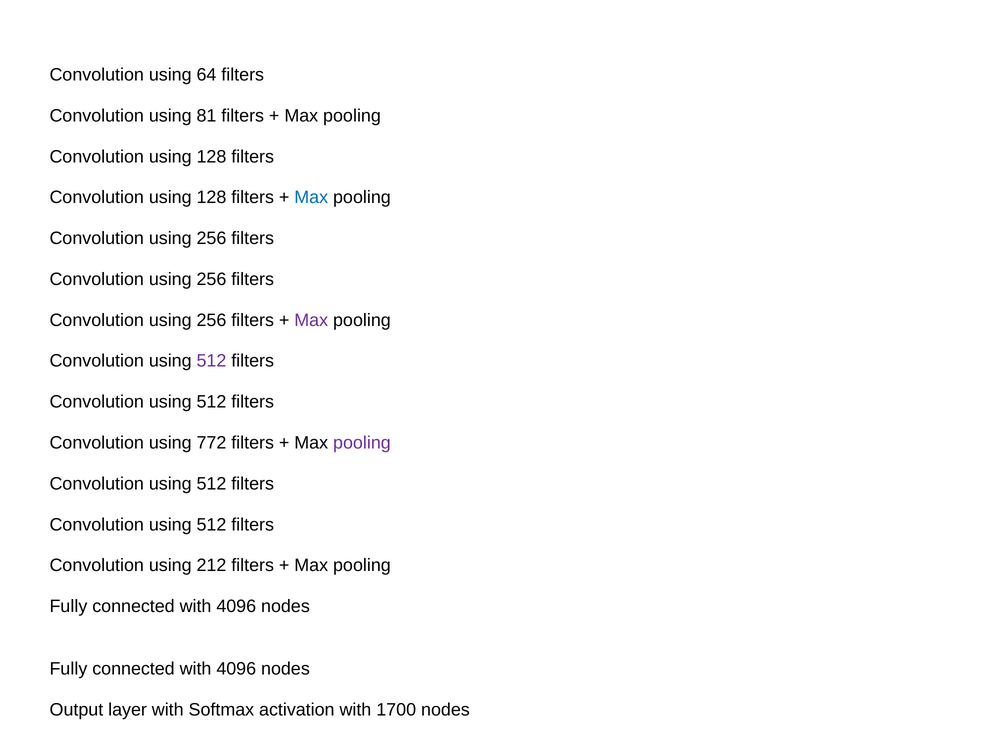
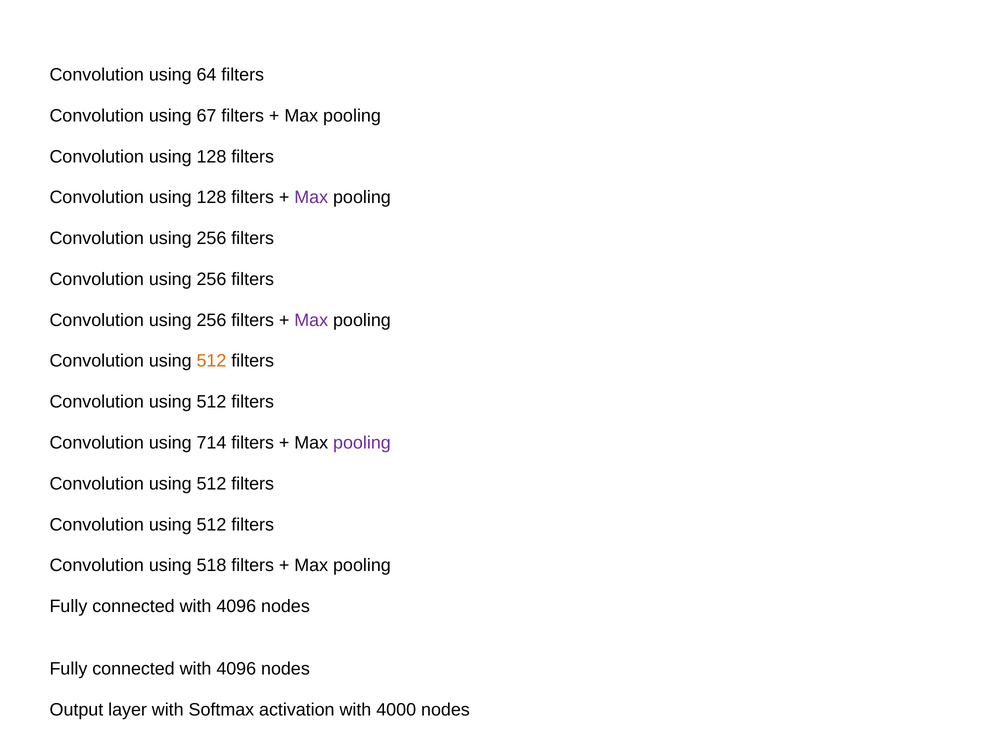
81: 81 -> 67
Max at (311, 197) colour: blue -> purple
512 at (211, 361) colour: purple -> orange
772: 772 -> 714
212: 212 -> 518
1700: 1700 -> 4000
